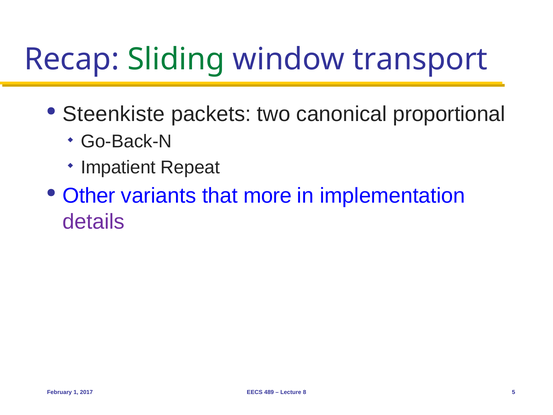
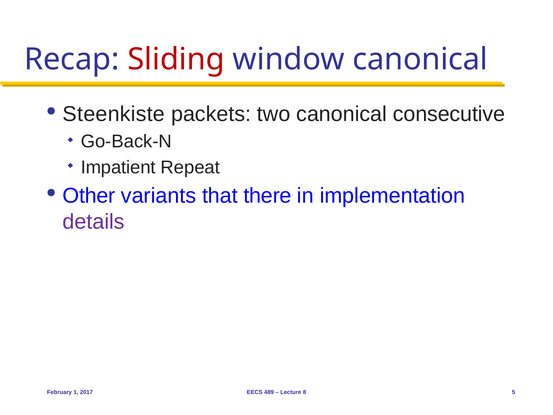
Sliding colour: green -> red
window transport: transport -> canonical
proportional: proportional -> consecutive
more: more -> there
